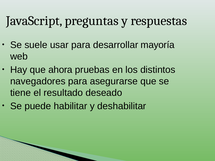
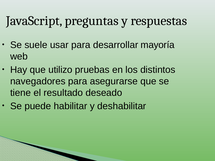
ahora: ahora -> utilizo
